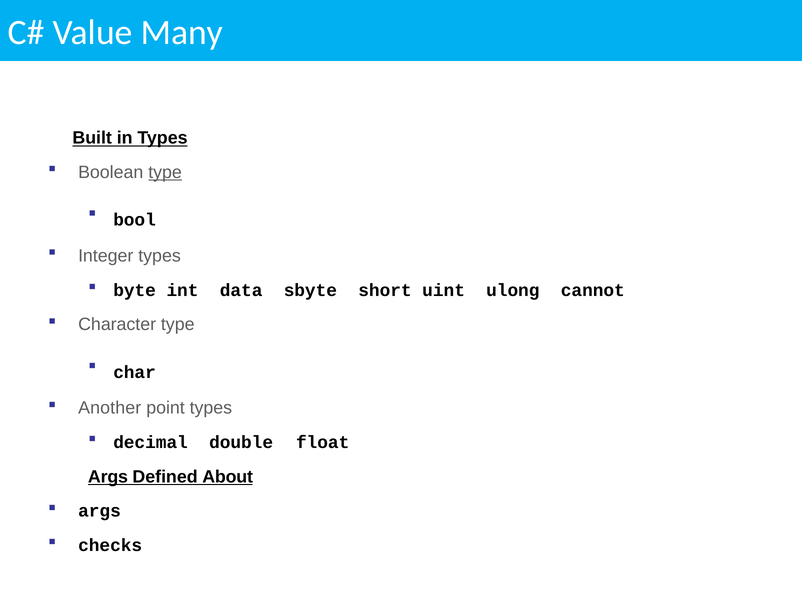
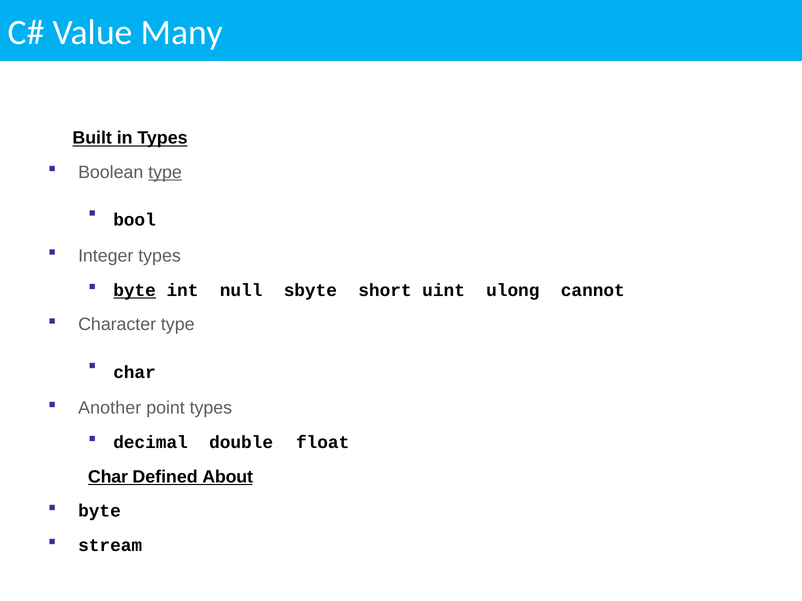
byte at (135, 290) underline: none -> present
data: data -> null
Args at (108, 477): Args -> Char
args at (99, 511): args -> byte
checks: checks -> stream
